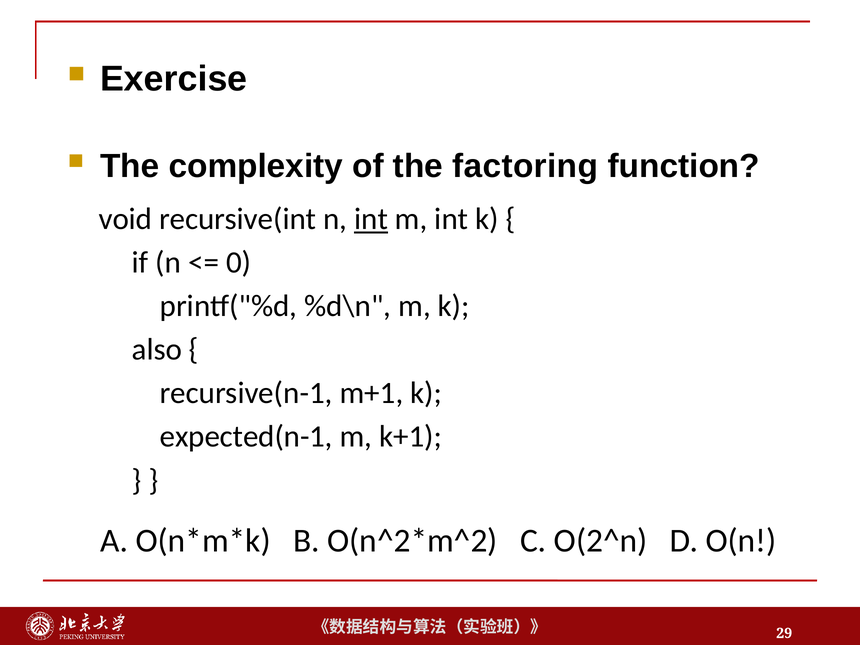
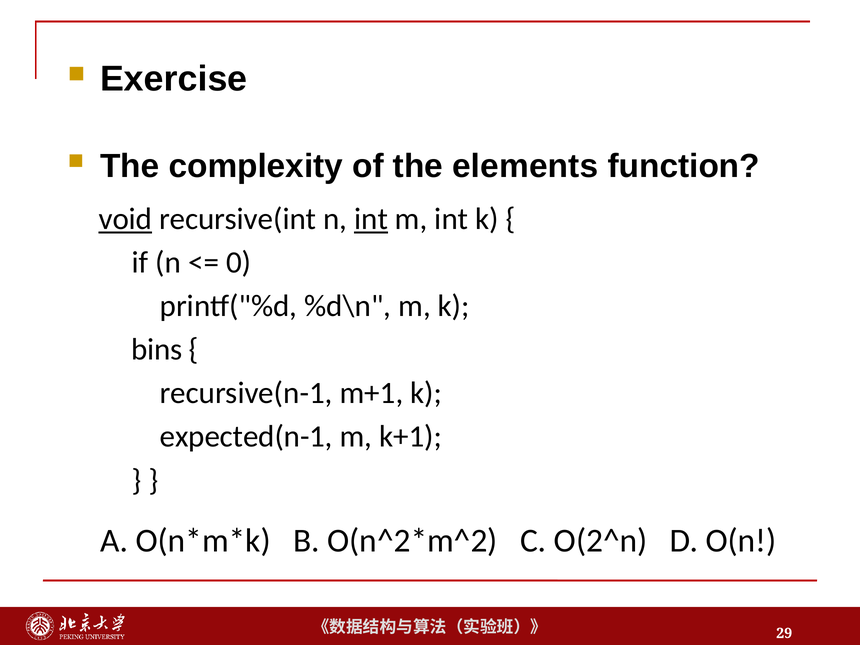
factoring: factoring -> elements
void underline: none -> present
also: also -> bins
